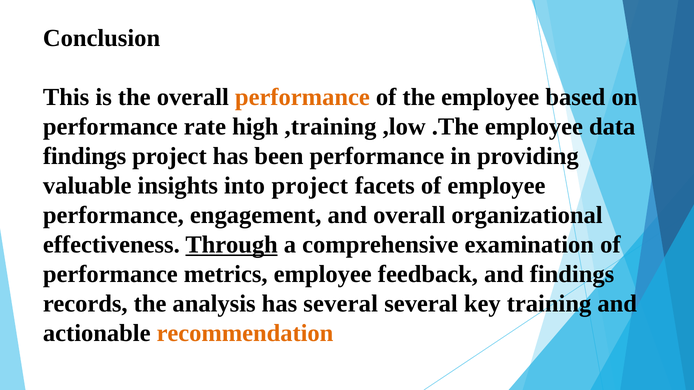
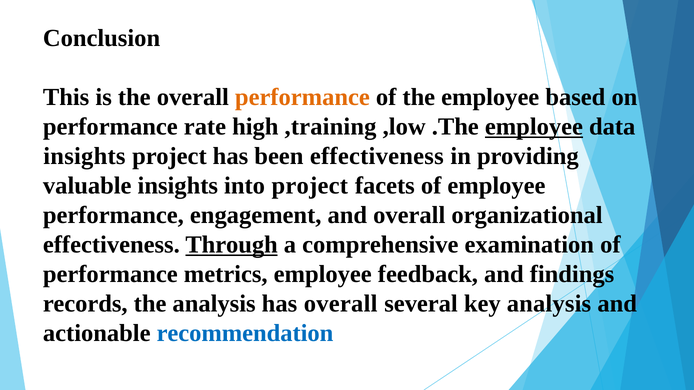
employee at (534, 127) underline: none -> present
findings at (85, 156): findings -> insights
been performance: performance -> effectiveness
has several: several -> overall
key training: training -> analysis
recommendation colour: orange -> blue
